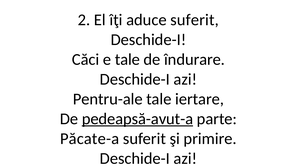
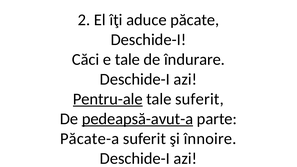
aduce suferit: suferit -> păcate
Pentru-ale underline: none -> present
tale iertare: iertare -> suferit
primire: primire -> înnoire
